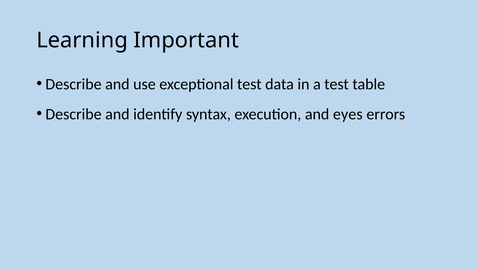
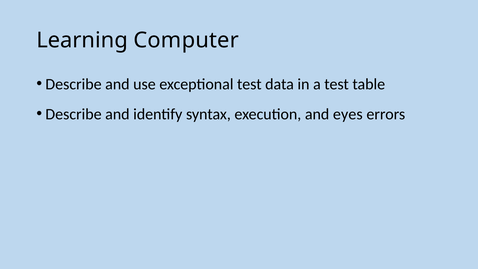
Important: Important -> Computer
